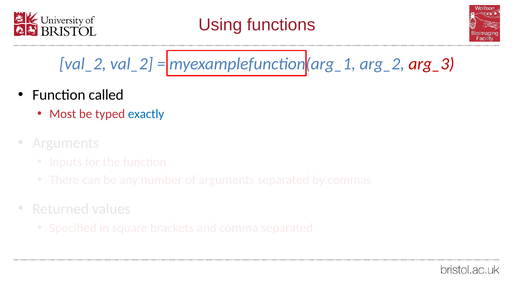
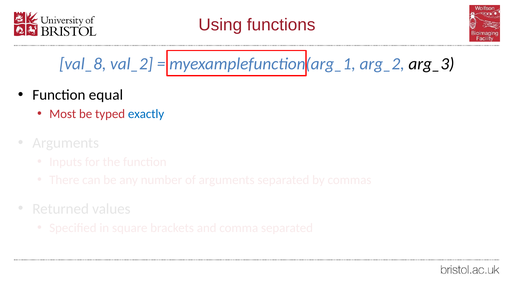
val_2 at (83, 64): val_2 -> val_8
arg_3 colour: red -> black
called: called -> equal
